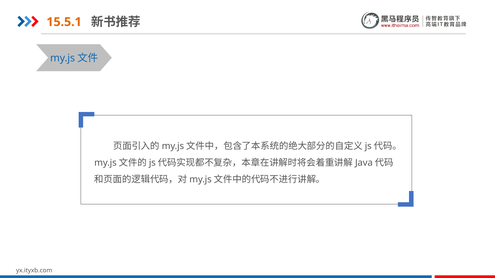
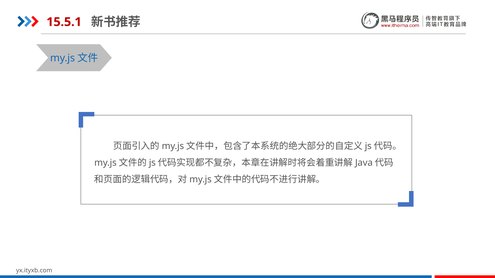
15.5.1 colour: orange -> red
